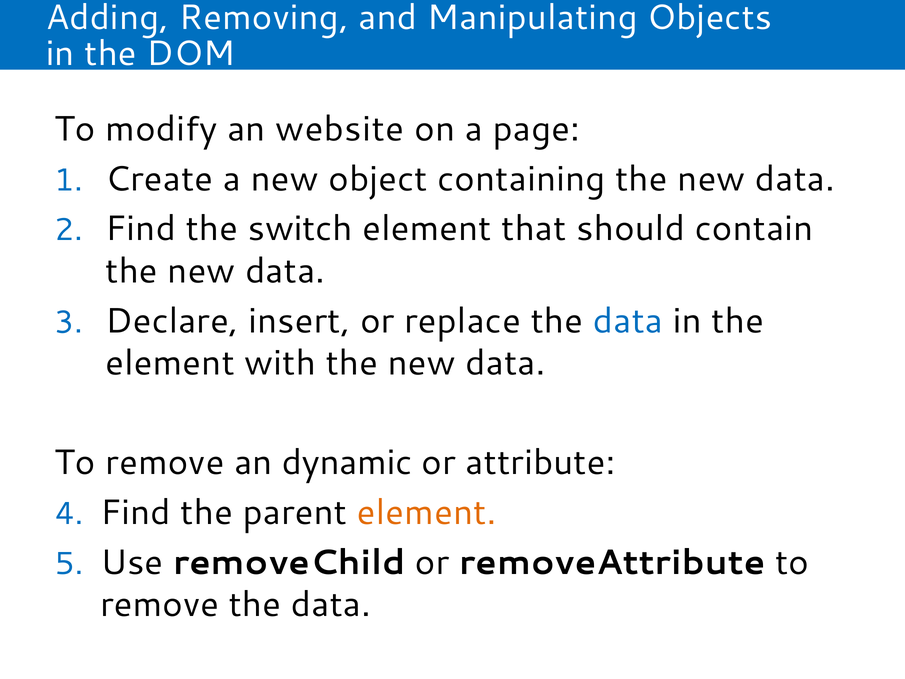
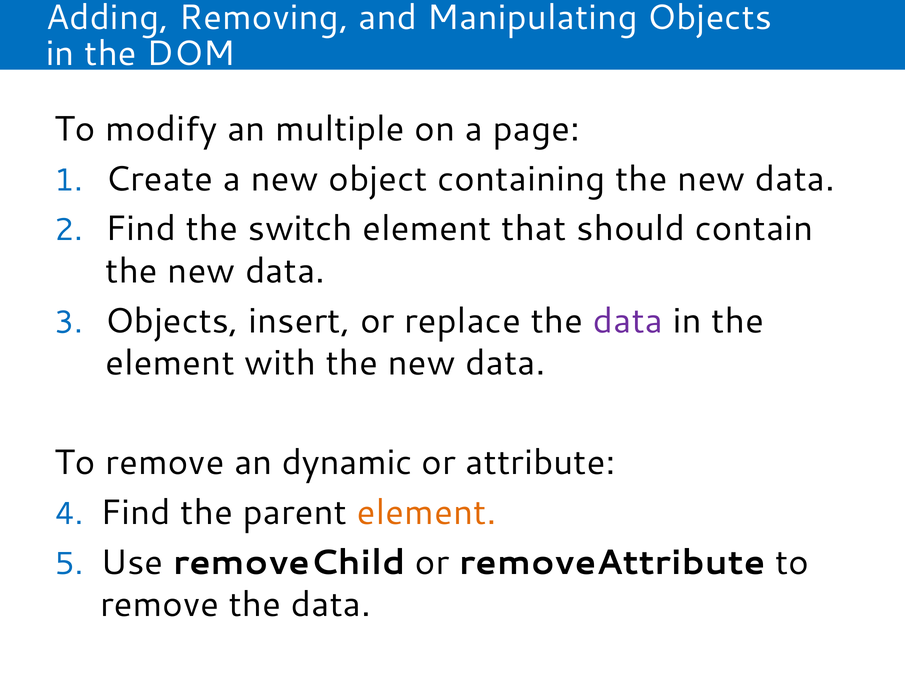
website: website -> multiple
Declare at (172, 321): Declare -> Objects
data at (628, 321) colour: blue -> purple
